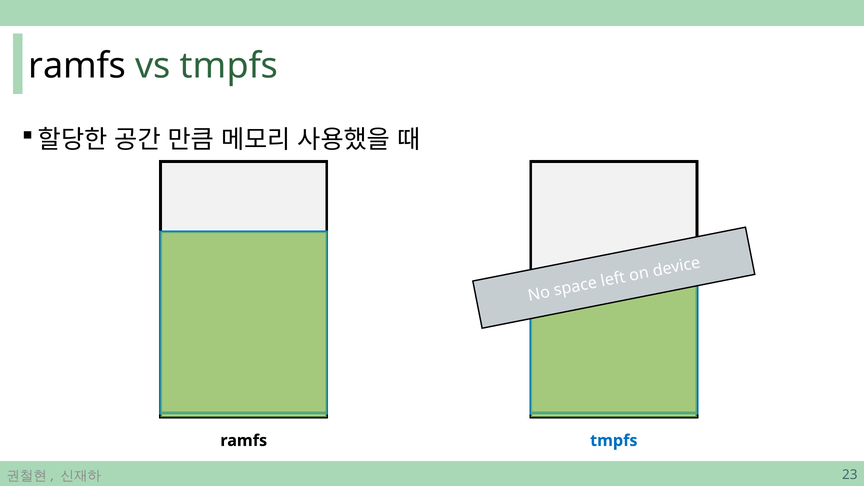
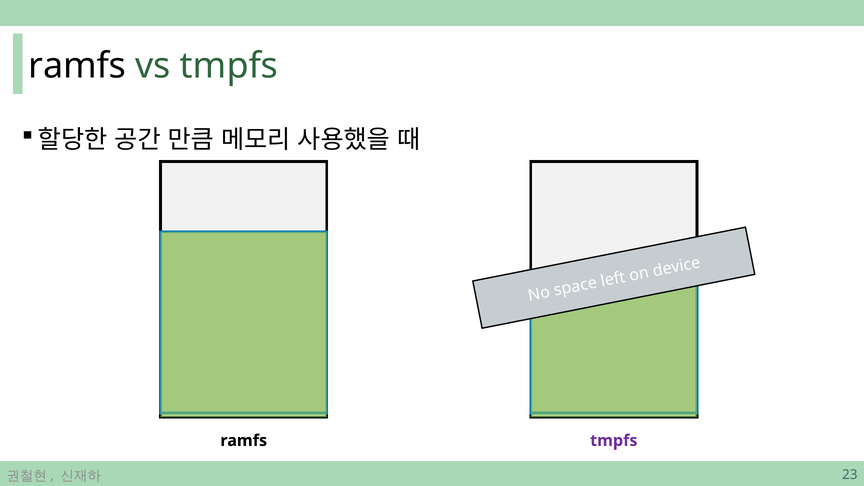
tmpfs at (614, 441) colour: blue -> purple
